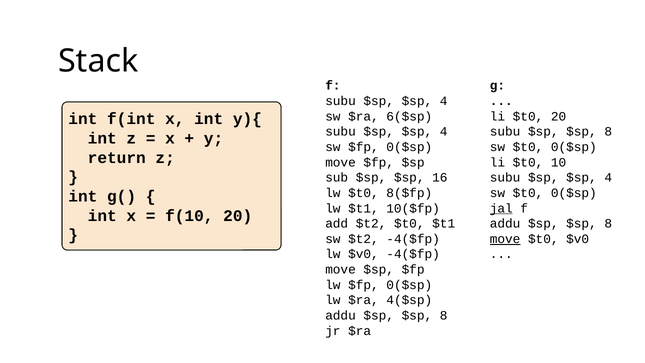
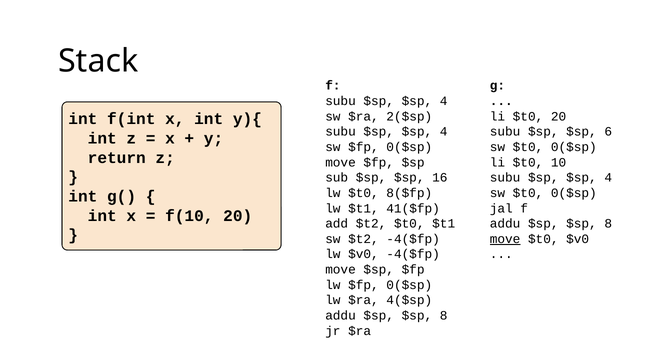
6($sp: 6($sp -> 2($sp
subu $sp $sp 8: 8 -> 6
10($fp: 10($fp -> 41($fp
jal underline: present -> none
